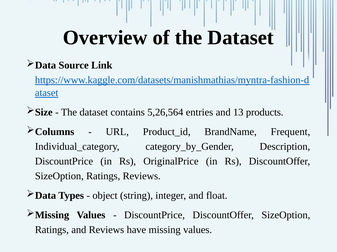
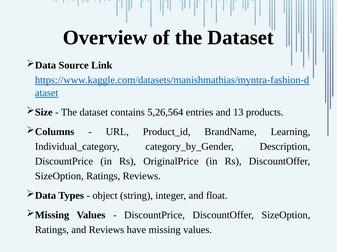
Frequent: Frequent -> Learning
